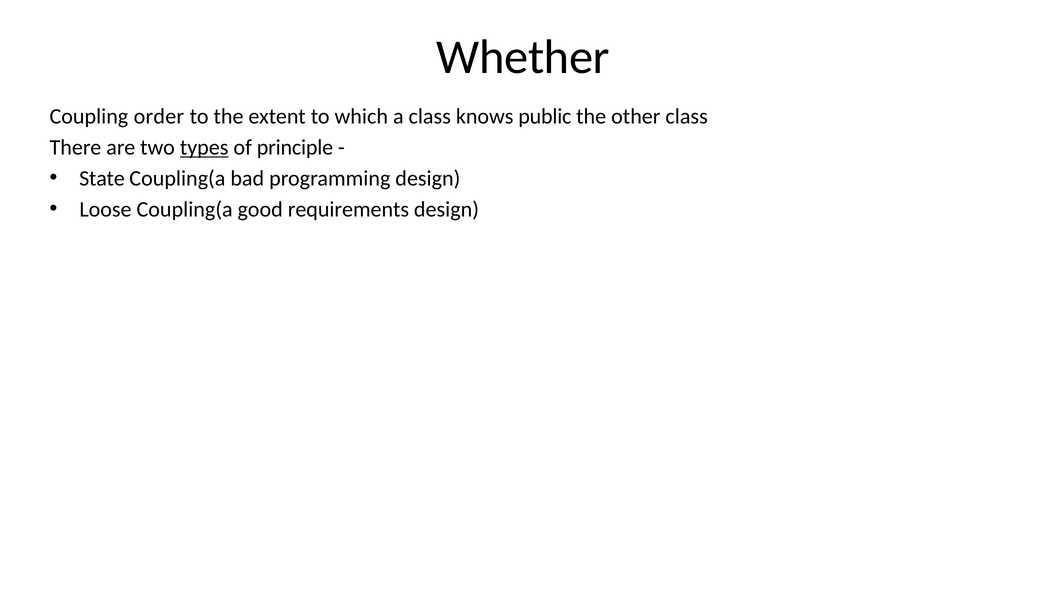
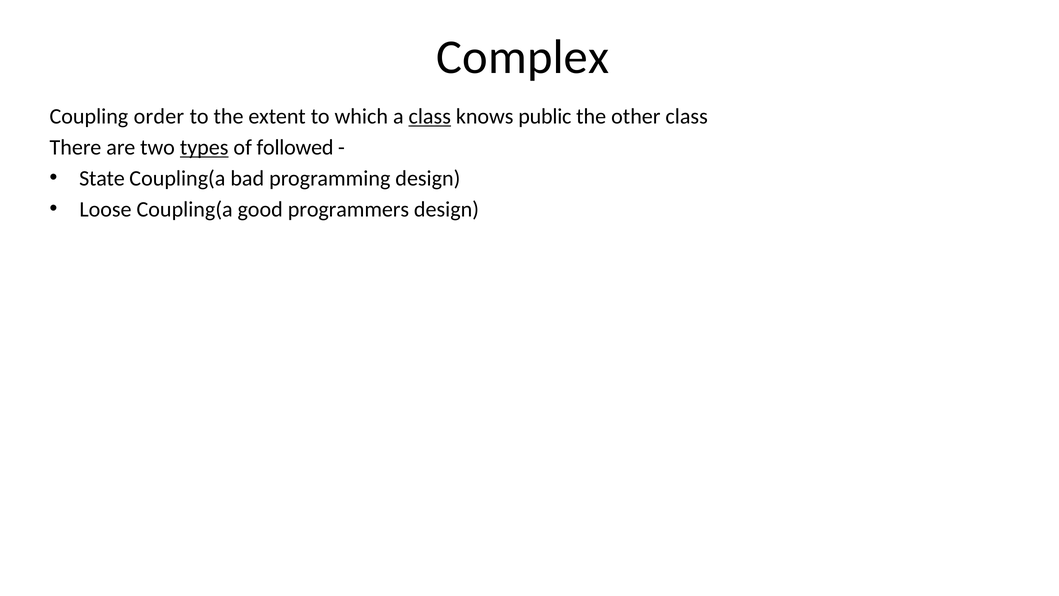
Whether: Whether -> Complex
class at (430, 116) underline: none -> present
principle: principle -> followed
requirements: requirements -> programmers
